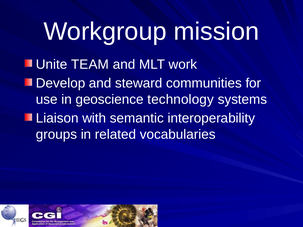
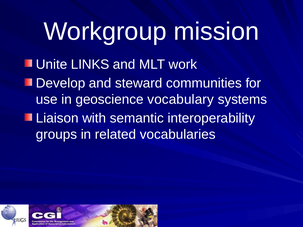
TEAM: TEAM -> LINKS
technology: technology -> vocabulary
